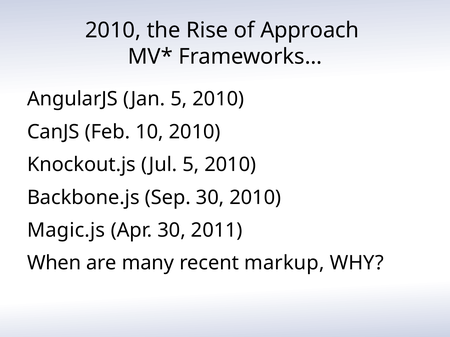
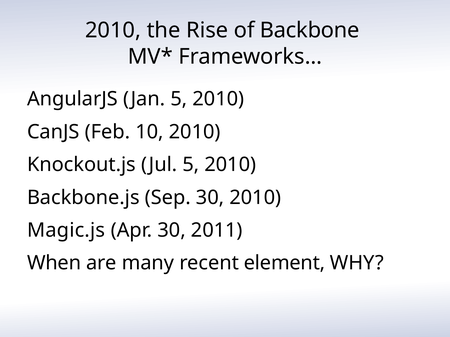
Approach: Approach -> Backbone
markup: markup -> element
